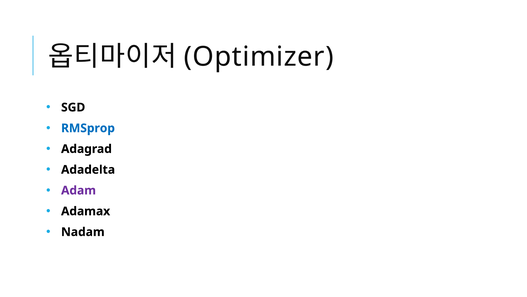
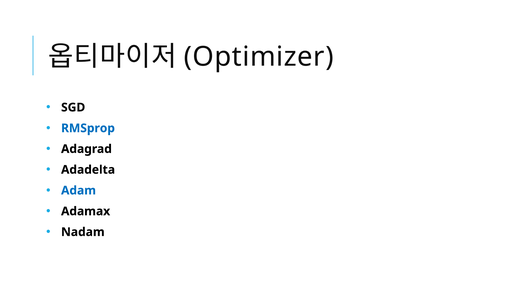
Adam colour: purple -> blue
